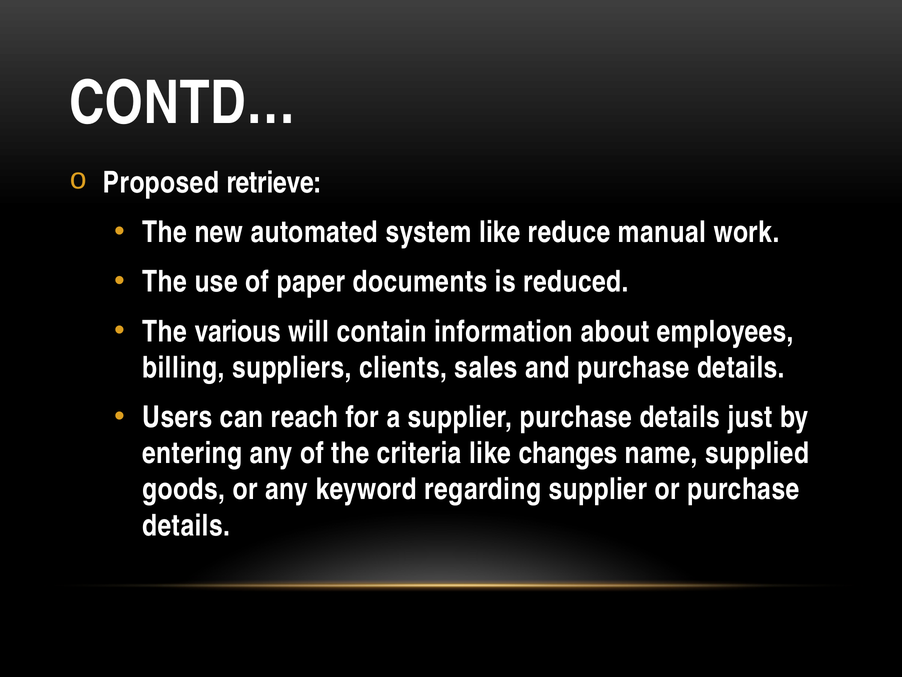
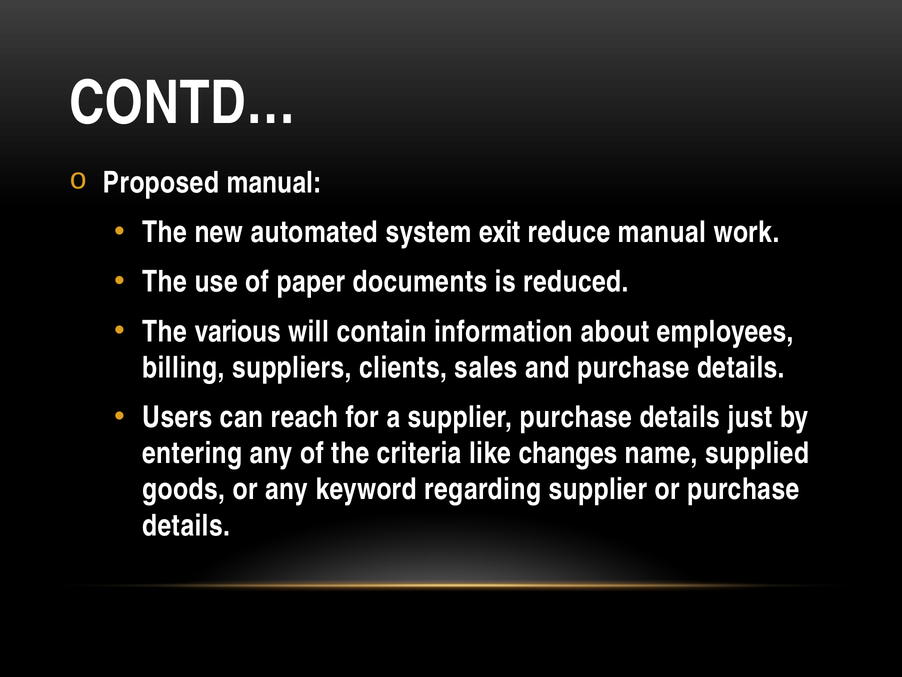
Proposed retrieve: retrieve -> manual
system like: like -> exit
